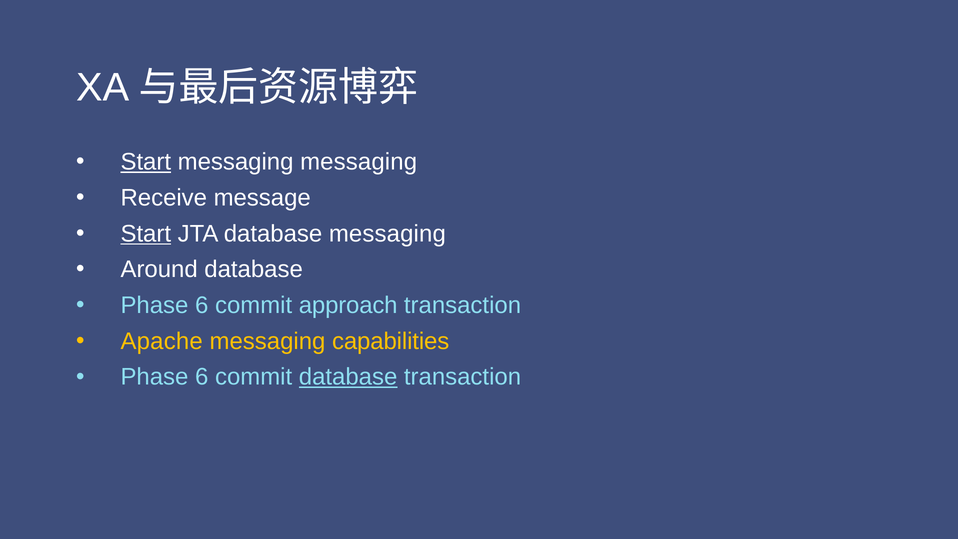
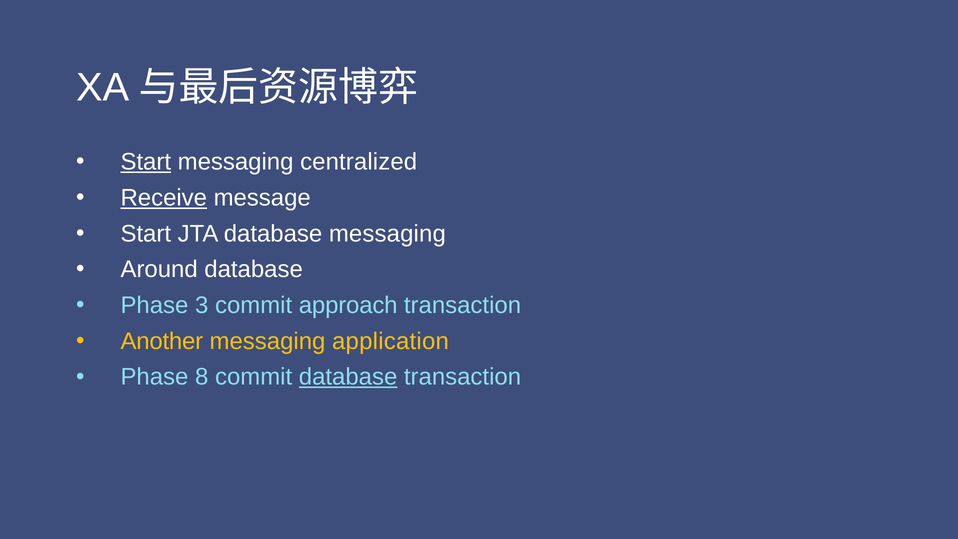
messaging messaging: messaging -> centralized
Receive underline: none -> present
Start at (146, 234) underline: present -> none
6 at (202, 305): 6 -> 3
Apache: Apache -> Another
capabilities: capabilities -> application
6 at (202, 377): 6 -> 8
